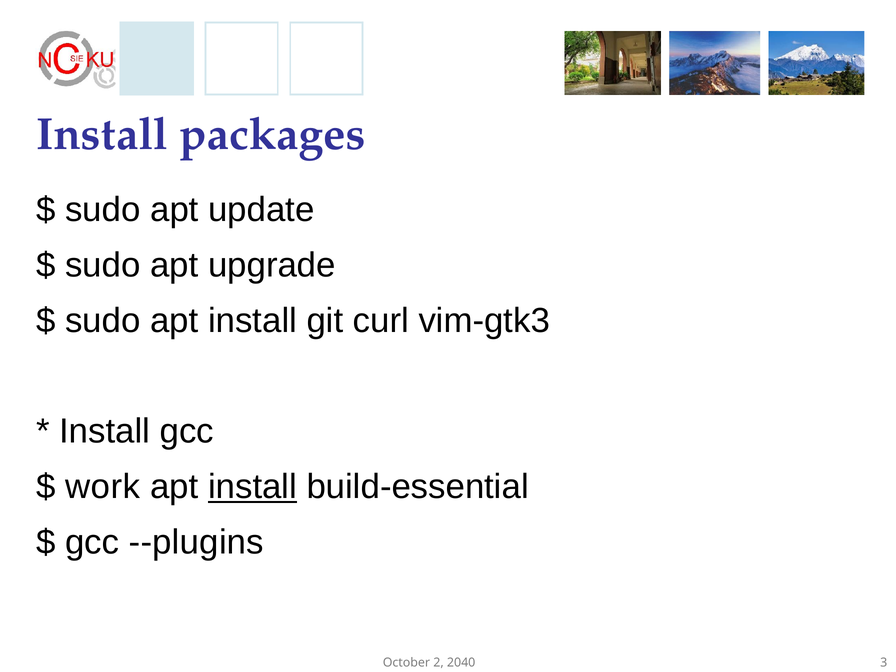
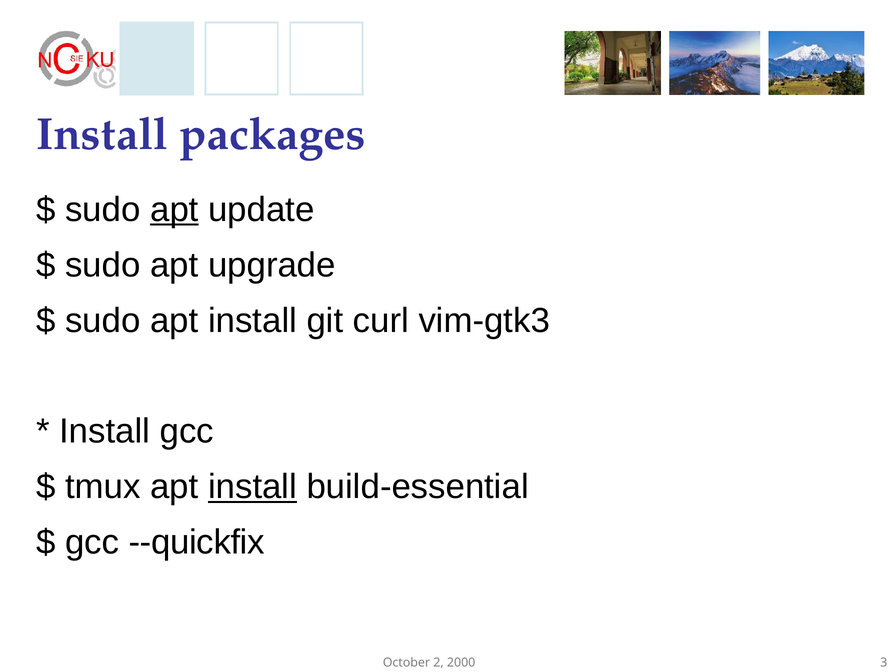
apt at (174, 210) underline: none -> present
work: work -> tmux
--plugins: --plugins -> --quickfix
2040: 2040 -> 2000
